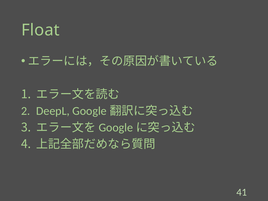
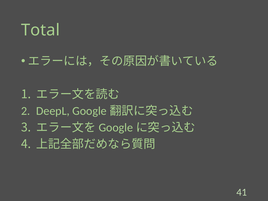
Float: Float -> Total
